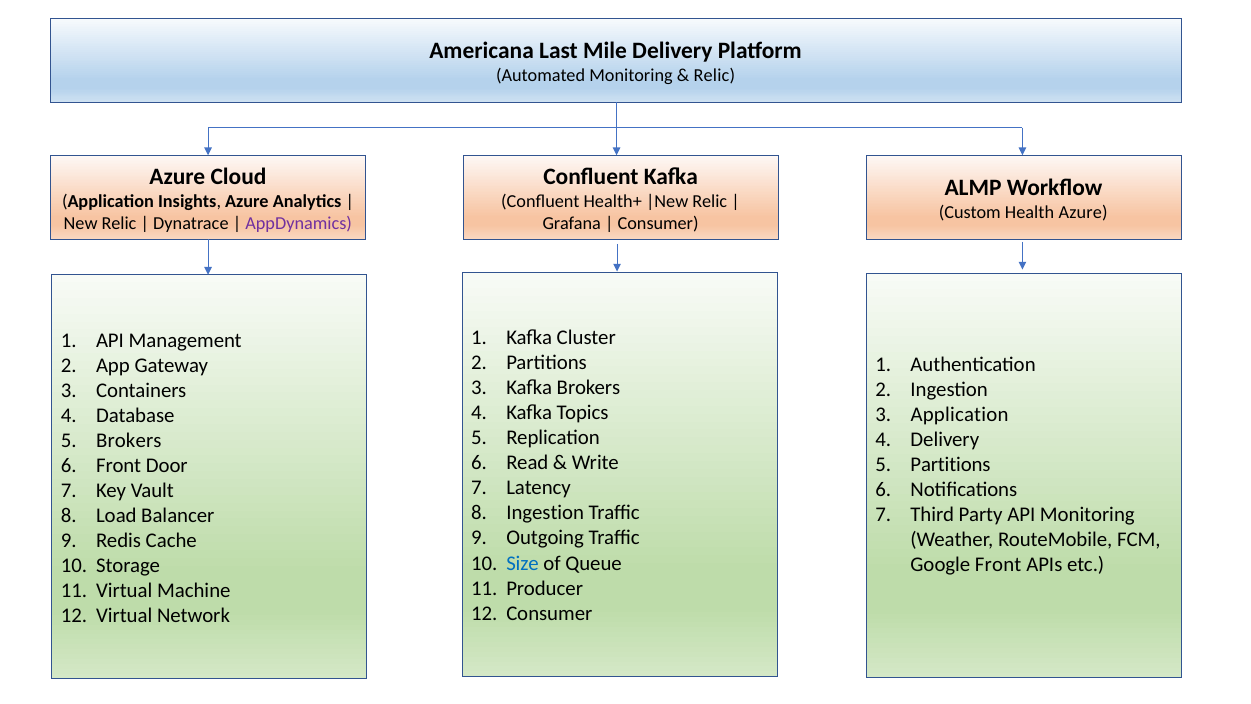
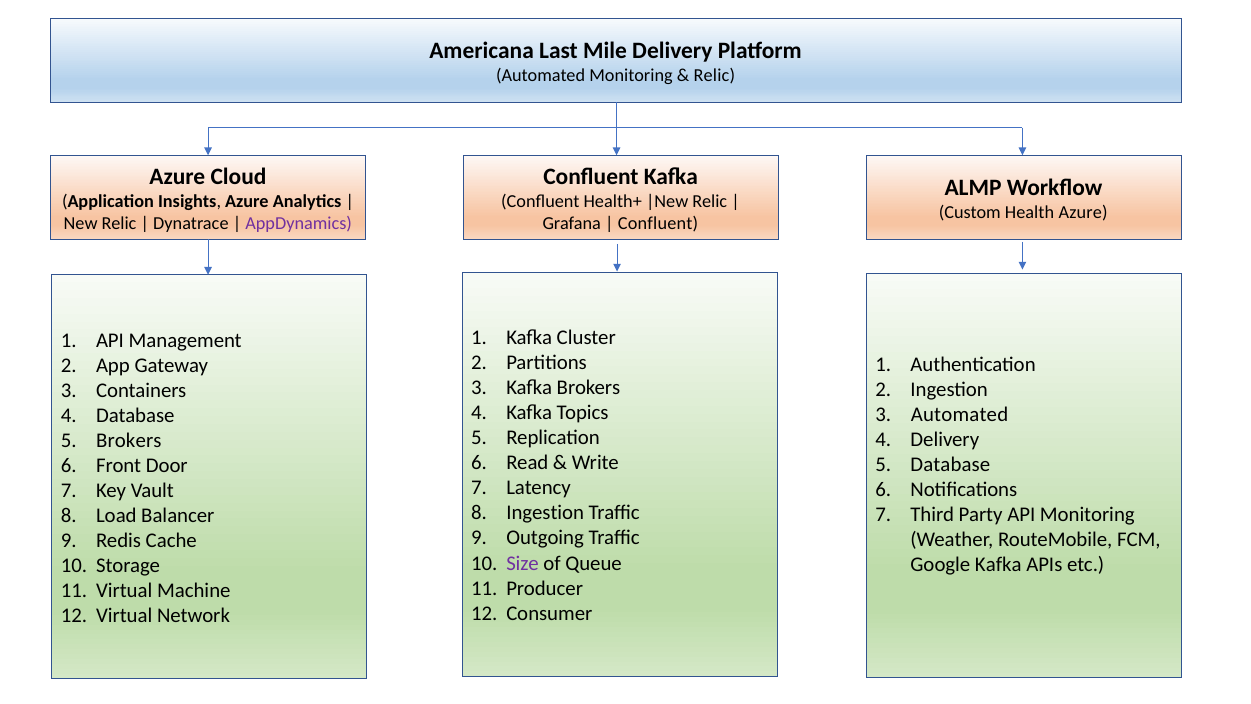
Consumer at (658, 224): Consumer -> Confluent
Application at (960, 414): Application -> Automated
Partitions at (950, 464): Partitions -> Database
Size colour: blue -> purple
Google Front: Front -> Kafka
